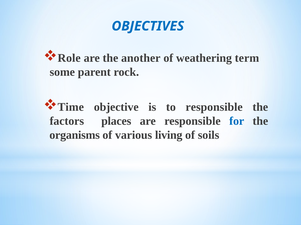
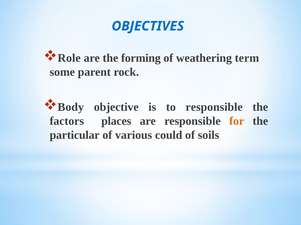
another: another -> forming
Time: Time -> Body
for colour: blue -> orange
organisms: organisms -> particular
living: living -> could
